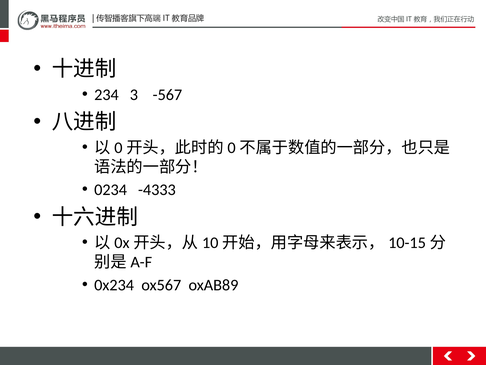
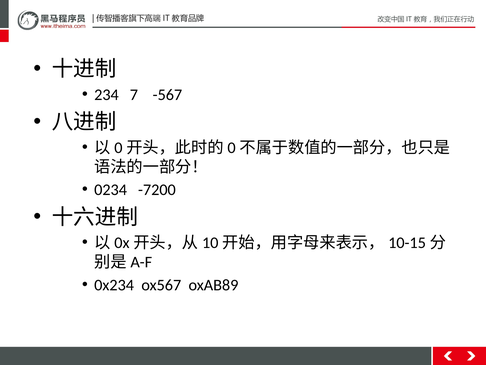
3: 3 -> 7
-4333: -4333 -> -7200
